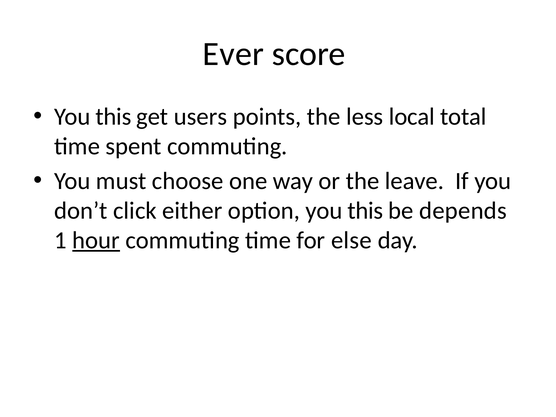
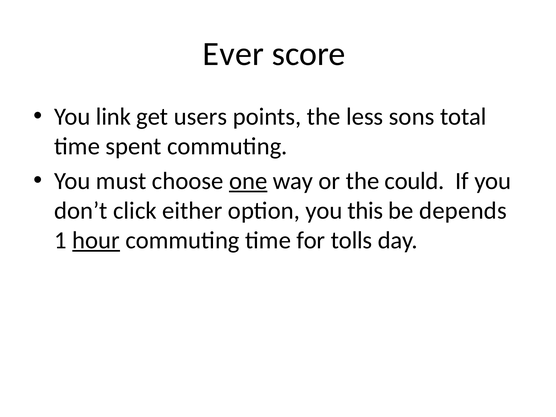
this at (113, 117): this -> link
local: local -> sons
one underline: none -> present
leave: leave -> could
else: else -> tolls
